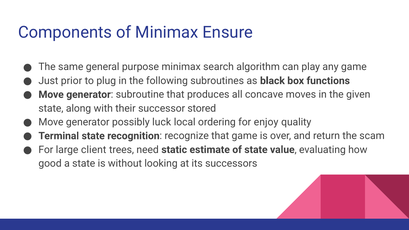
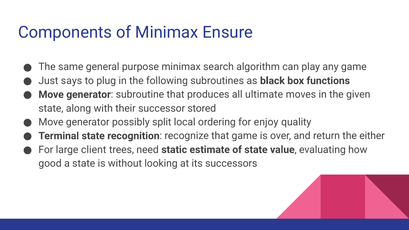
prior: prior -> says
concave: concave -> ultimate
luck: luck -> split
scam: scam -> either
